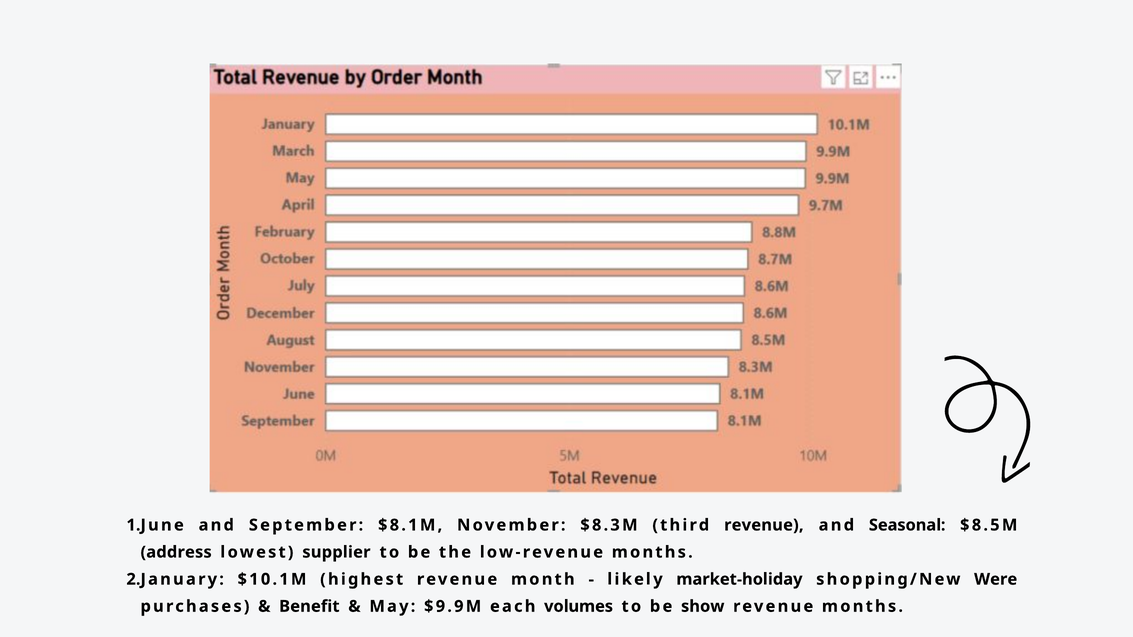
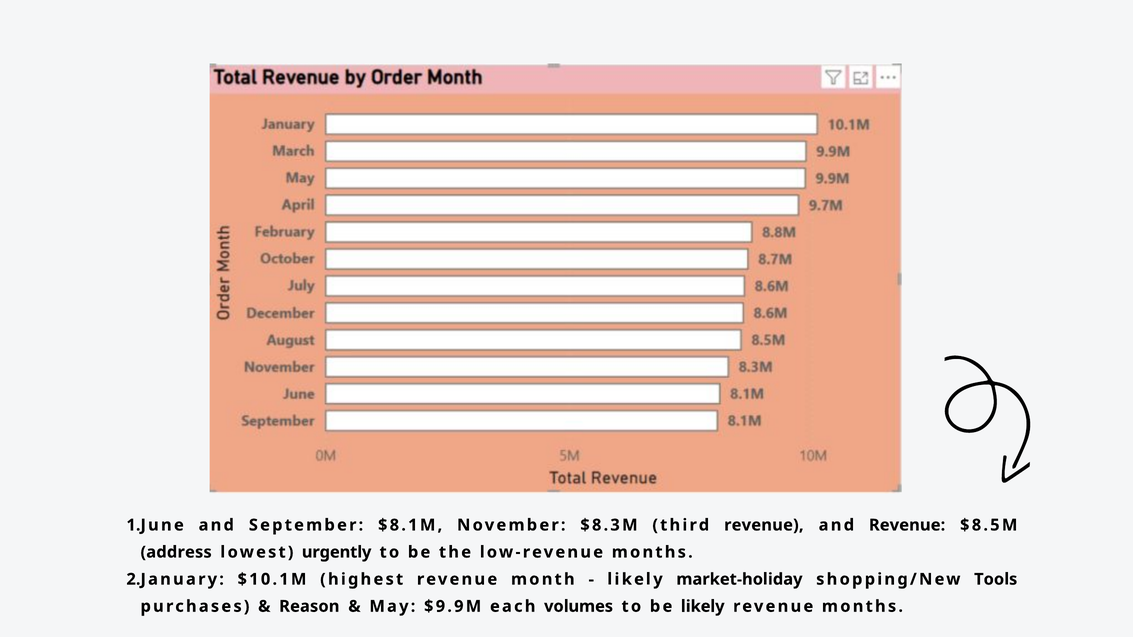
and Seasonal: Seasonal -> Revenue
supplier: supplier -> urgently
Were: Were -> Tools
Benefit: Benefit -> Reason
be show: show -> likely
